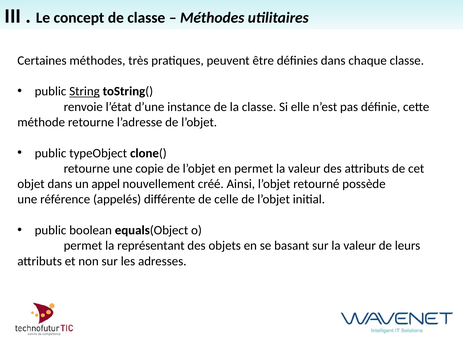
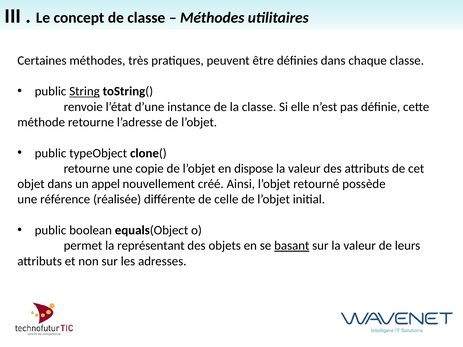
en permet: permet -> dispose
appelés: appelés -> réalisée
basant underline: none -> present
